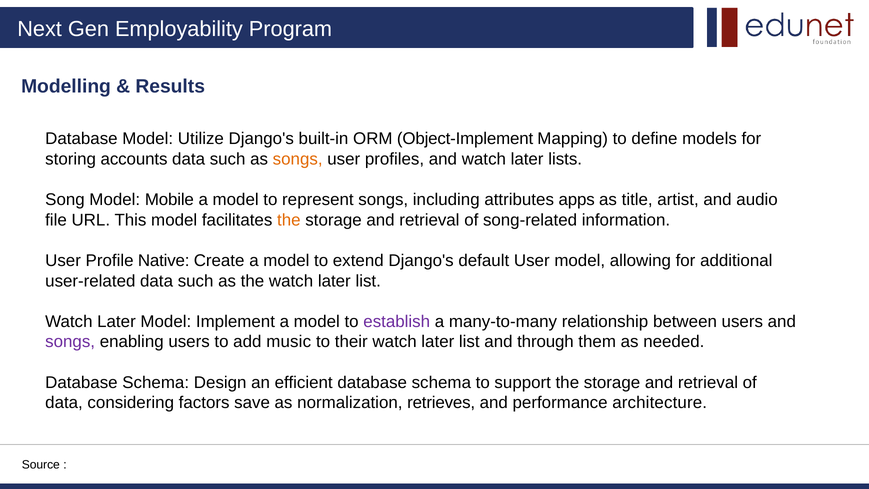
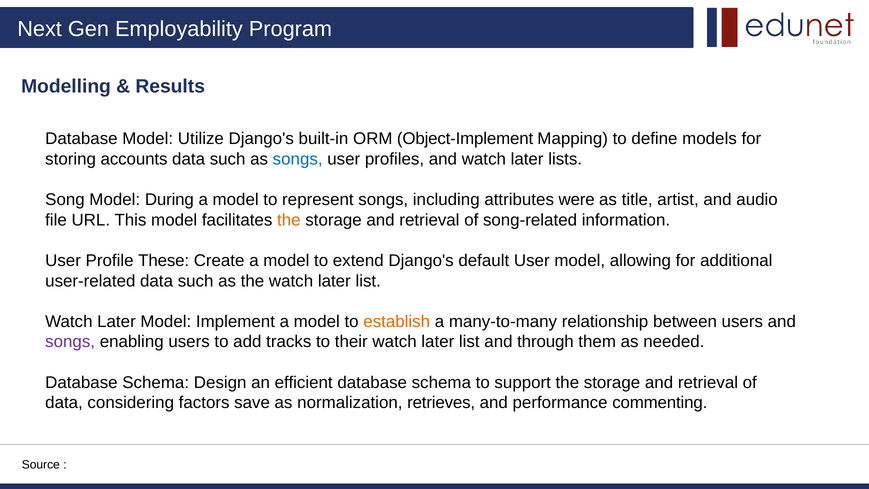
songs at (298, 159) colour: orange -> blue
Mobile: Mobile -> During
apps: apps -> were
Native: Native -> These
establish colour: purple -> orange
music: music -> tracks
architecture: architecture -> commenting
